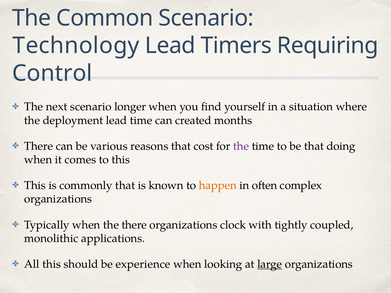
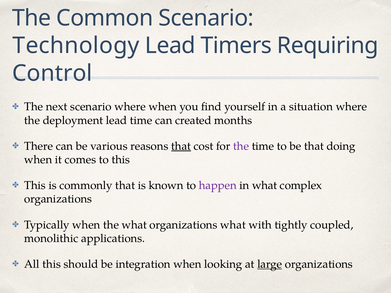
scenario longer: longer -> where
that at (181, 146) underline: none -> present
happen colour: orange -> purple
in often: often -> what
the there: there -> what
organizations clock: clock -> what
experience: experience -> integration
